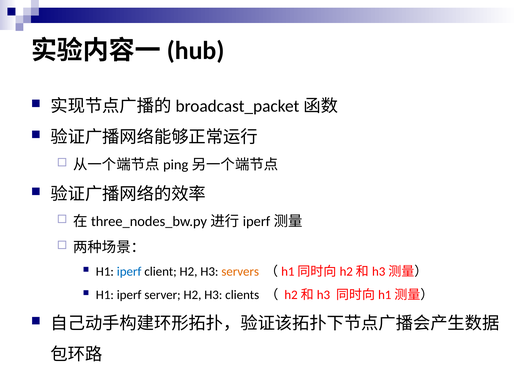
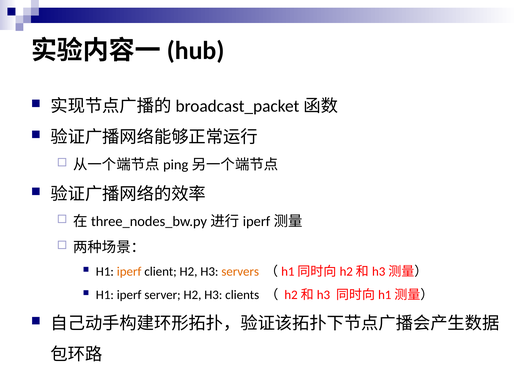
iperf at (129, 272) colour: blue -> orange
